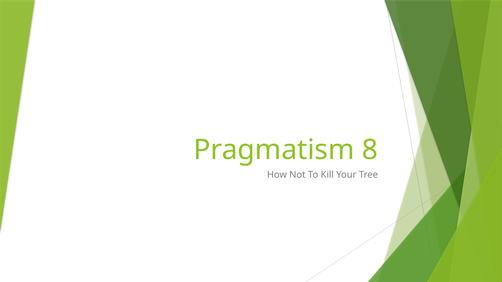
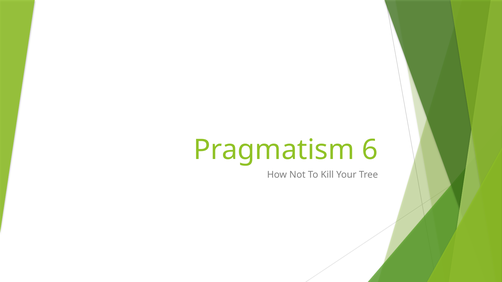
8: 8 -> 6
